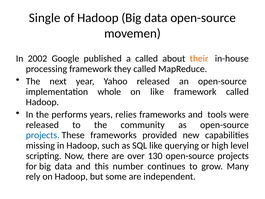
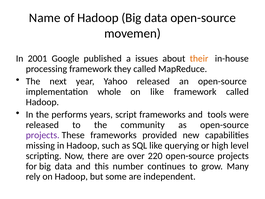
Single: Single -> Name
2002: 2002 -> 2001
a called: called -> issues
relies: relies -> script
projects at (43, 135) colour: blue -> purple
130: 130 -> 220
